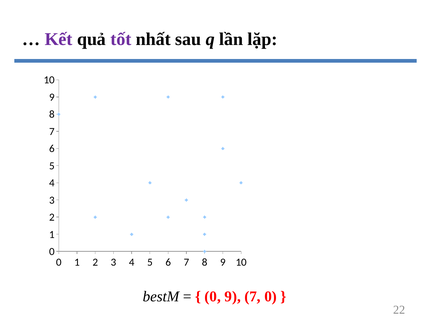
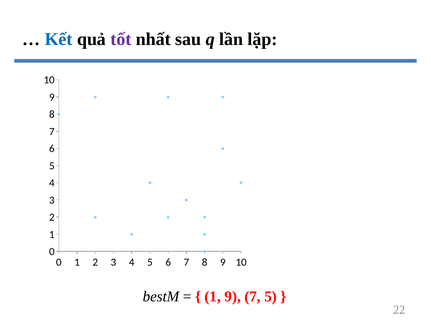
Kết colour: purple -> blue
0 at (213, 296): 0 -> 1
7 0: 0 -> 5
